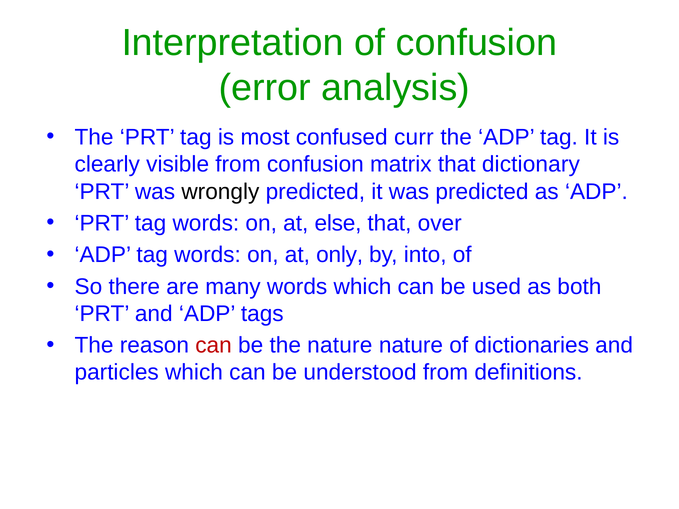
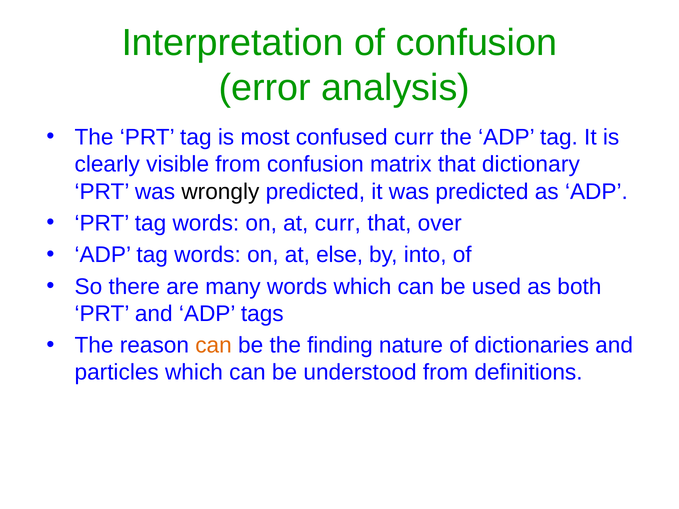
at else: else -> curr
only: only -> else
can at (214, 346) colour: red -> orange
the nature: nature -> finding
